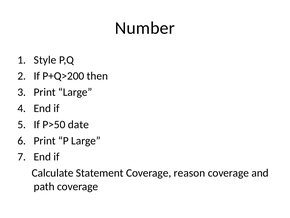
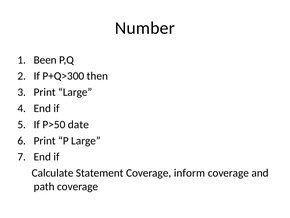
Style: Style -> Been
P+Q>200: P+Q>200 -> P+Q>300
reason: reason -> inform
